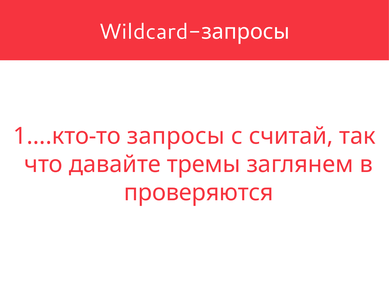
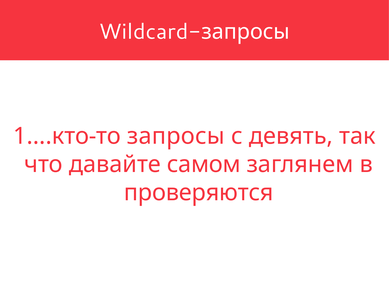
считай: считай -> девять
тремы: тремы -> самом
